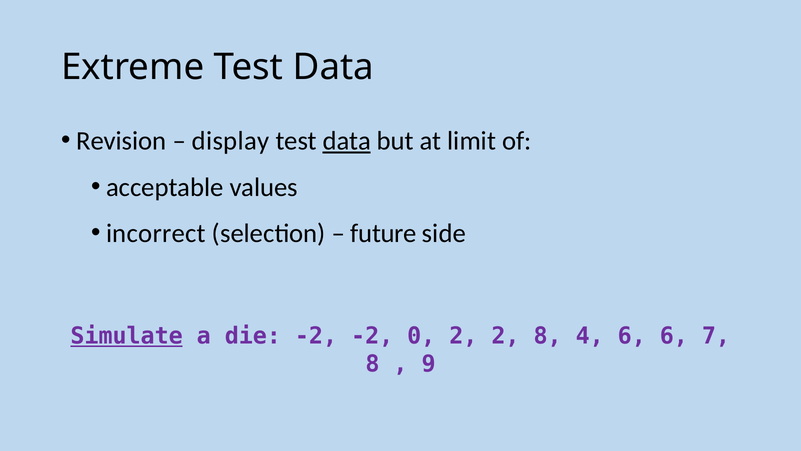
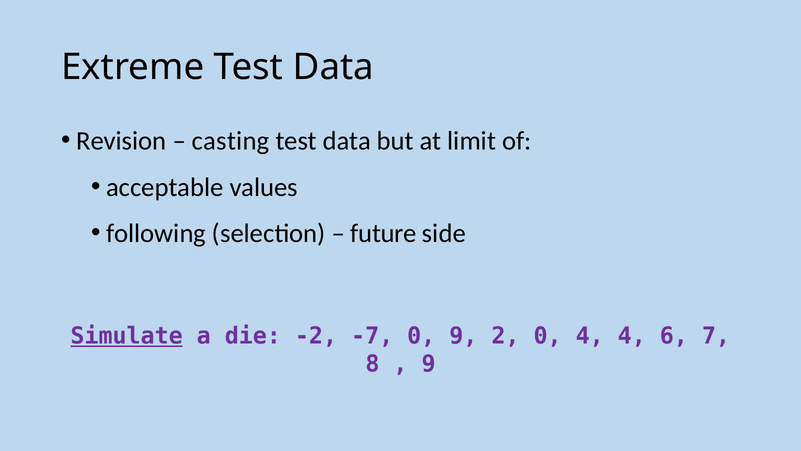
display: display -> casting
data at (347, 141) underline: present -> none
incorrect: incorrect -> following
-2 -2: -2 -> -7
0 2: 2 -> 9
2 8: 8 -> 0
4 6: 6 -> 4
